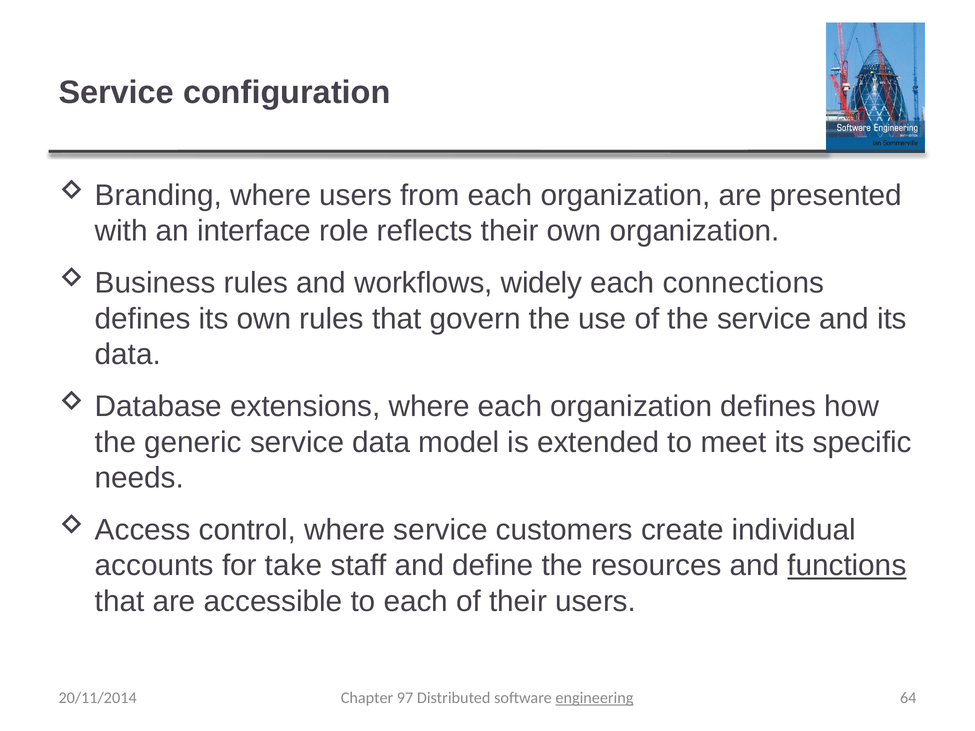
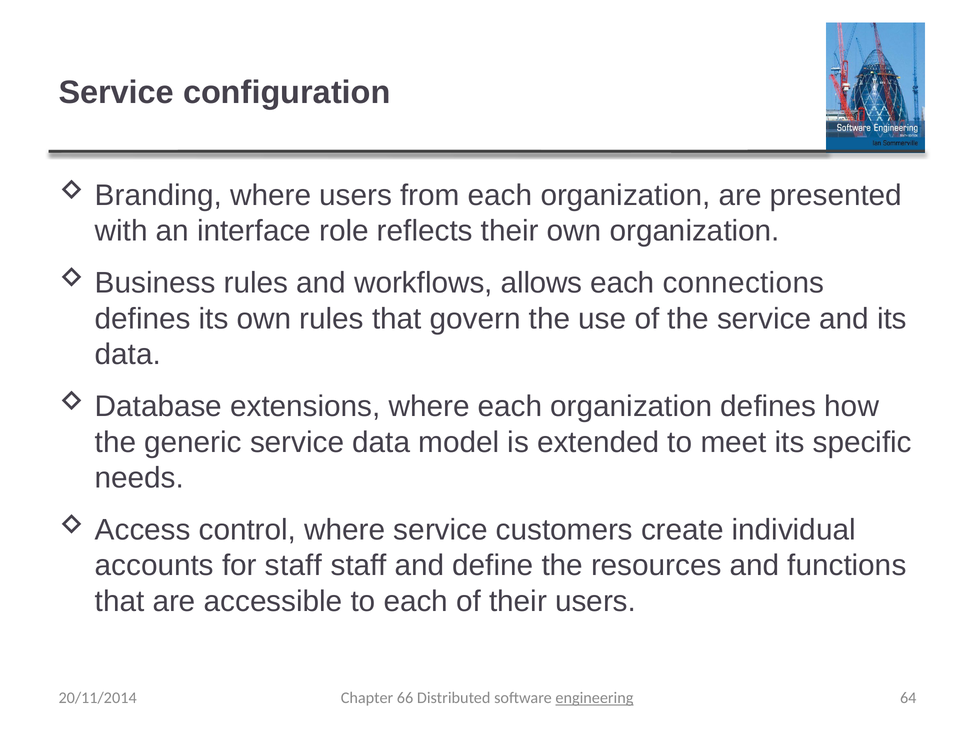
widely: widely -> allows
for take: take -> staff
functions underline: present -> none
97: 97 -> 66
